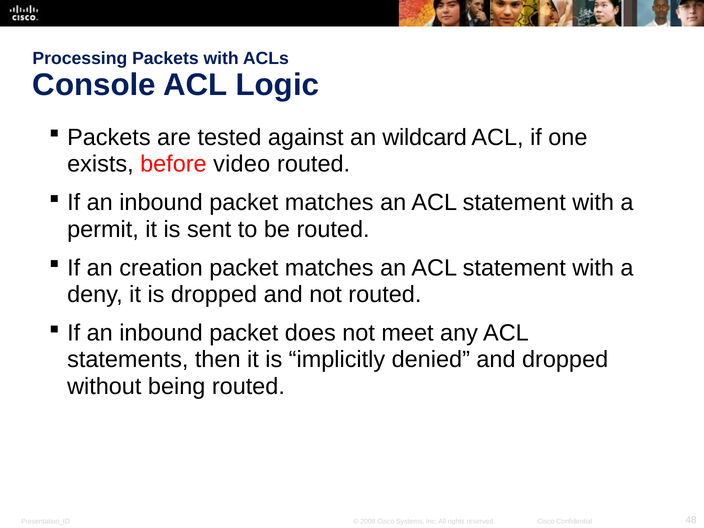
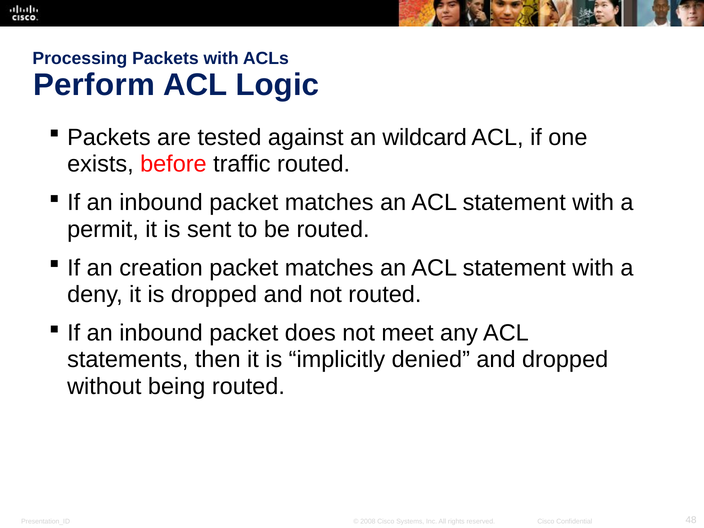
Console: Console -> Perform
video: video -> traffic
